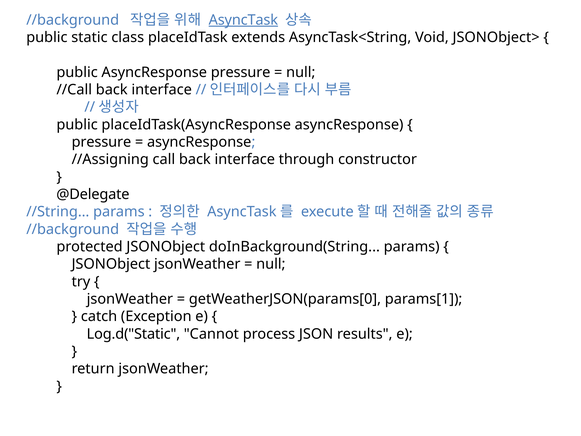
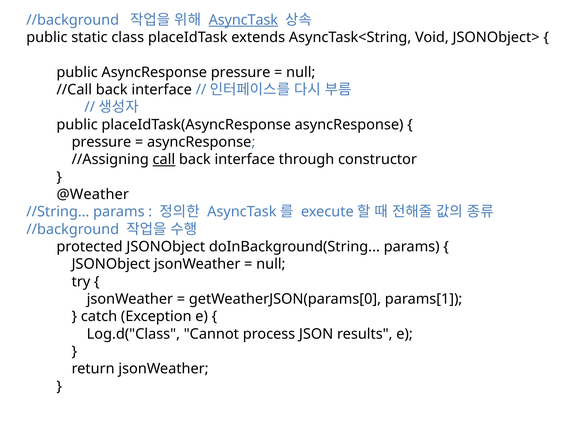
call underline: none -> present
@Delegate: @Delegate -> @Weather
Log.d("Static: Log.d("Static -> Log.d("Class
